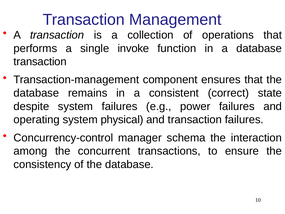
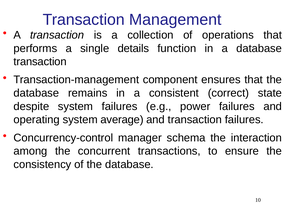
invoke: invoke -> details
physical: physical -> average
